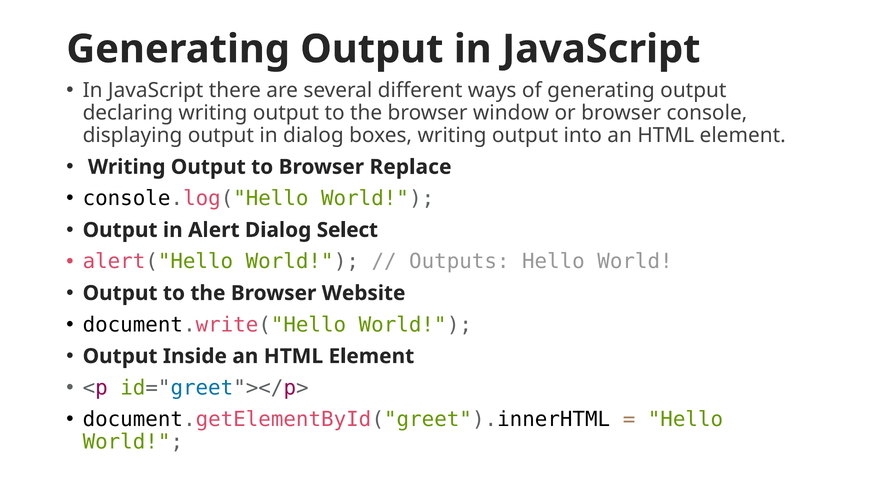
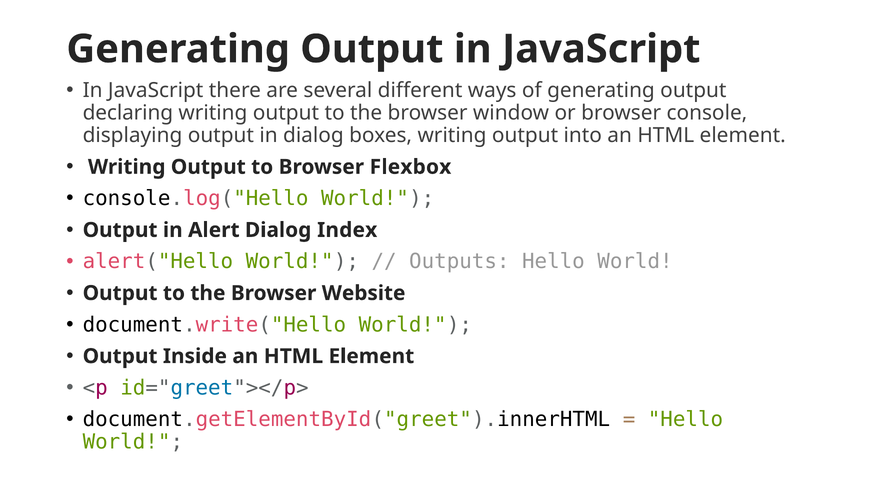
Replace: Replace -> Flexbox
Select: Select -> Index
